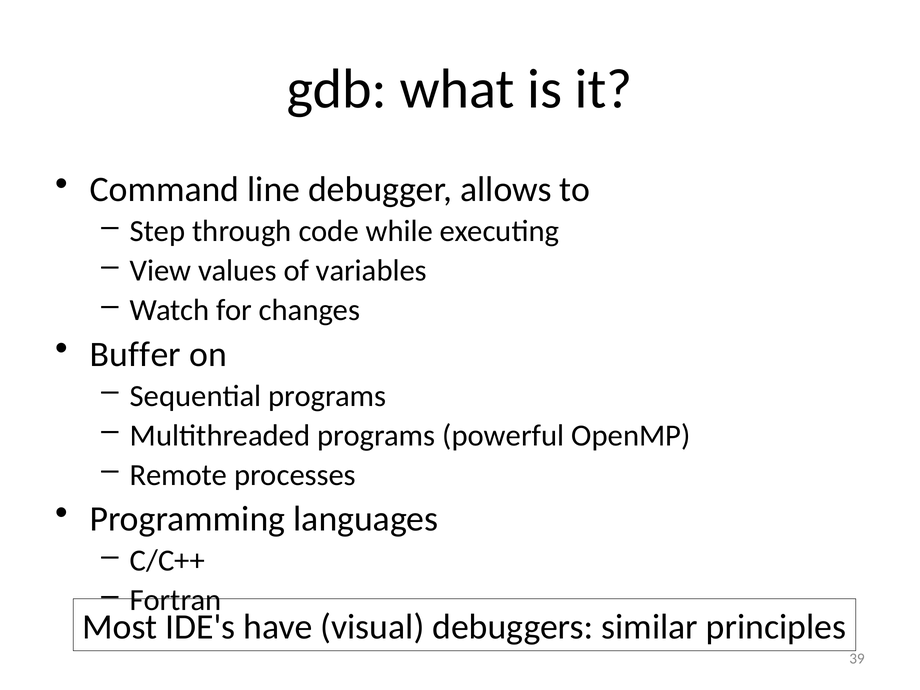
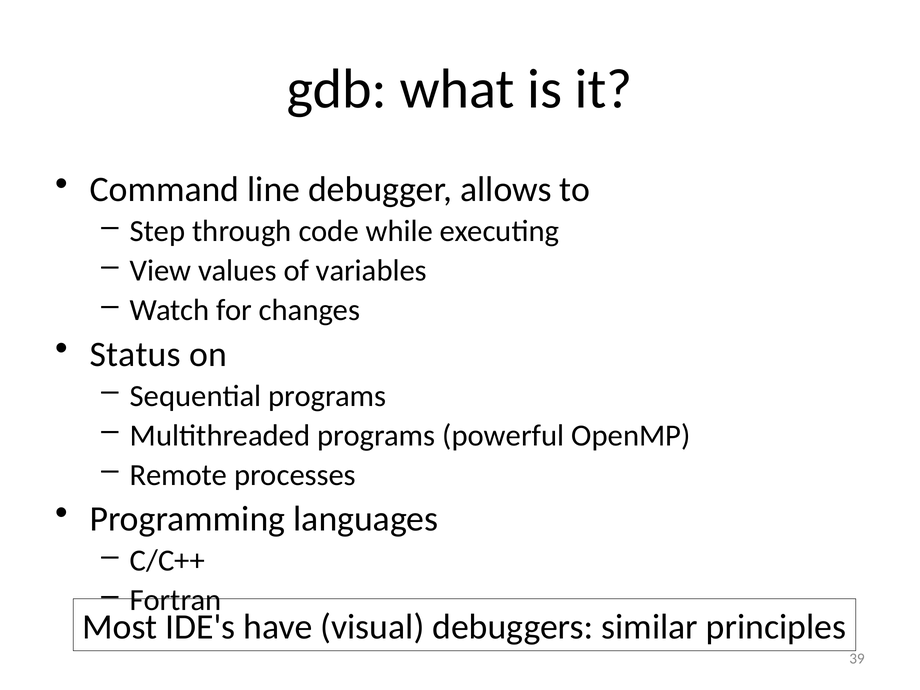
Buffer: Buffer -> Status
